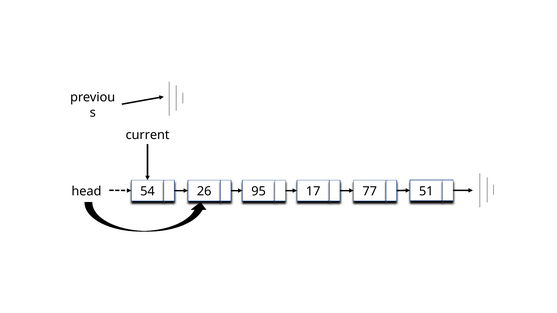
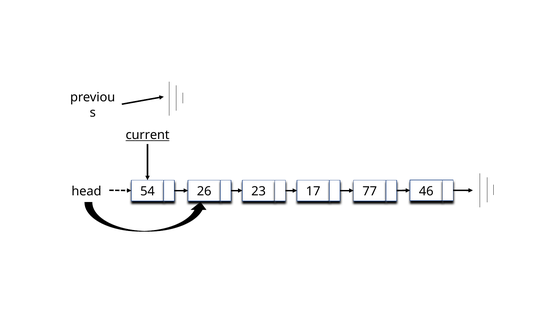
current underline: none -> present
95: 95 -> 23
51: 51 -> 46
